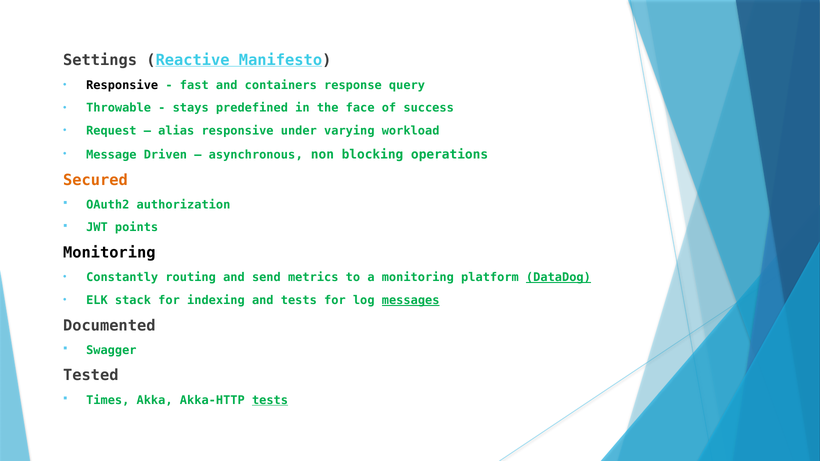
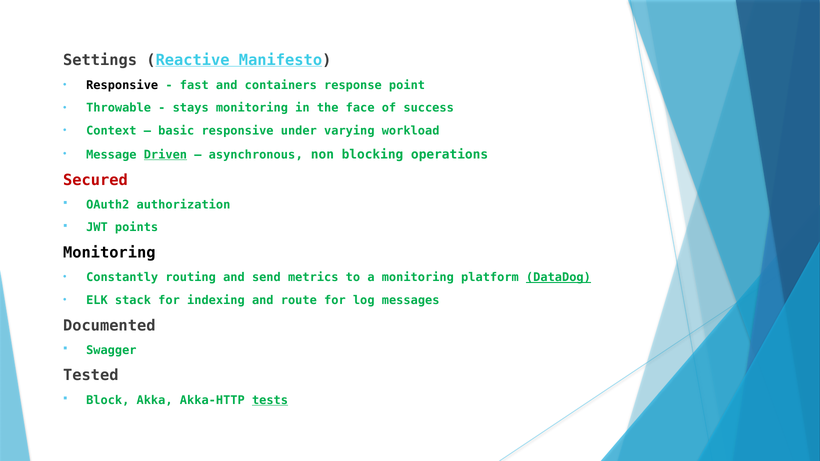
query: query -> point
stays predefined: predefined -> monitoring
Request: Request -> Context
alias: alias -> basic
Driven underline: none -> present
Secured colour: orange -> red
and tests: tests -> route
messages underline: present -> none
Times: Times -> Block
